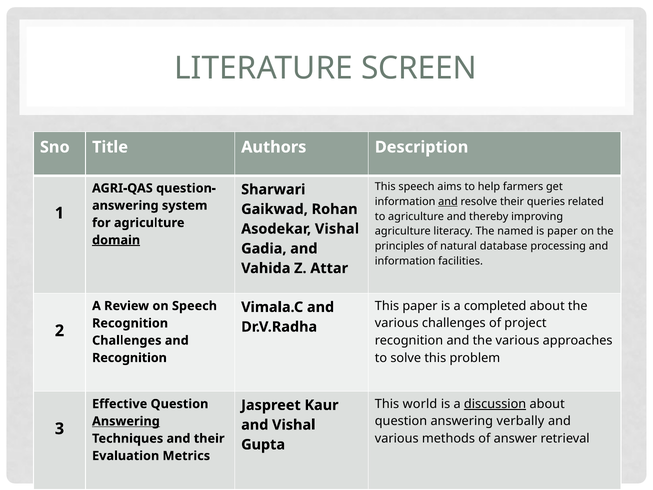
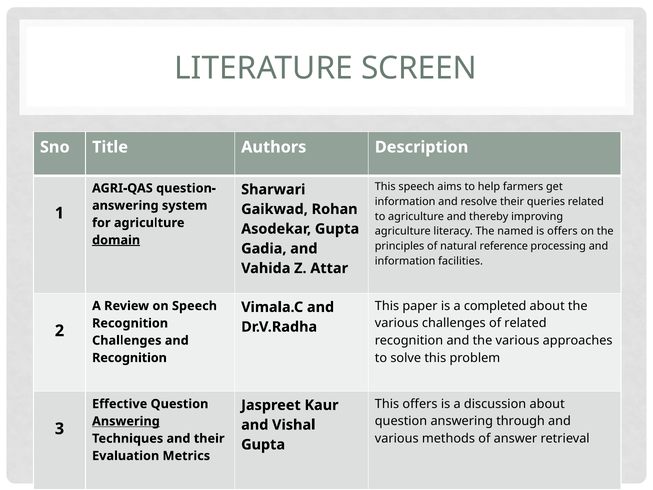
and at (448, 202) underline: present -> none
Asodekar Vishal: Vishal -> Gupta
is paper: paper -> offers
database: database -> reference
of project: project -> related
This world: world -> offers
discussion underline: present -> none
verbally: verbally -> through
